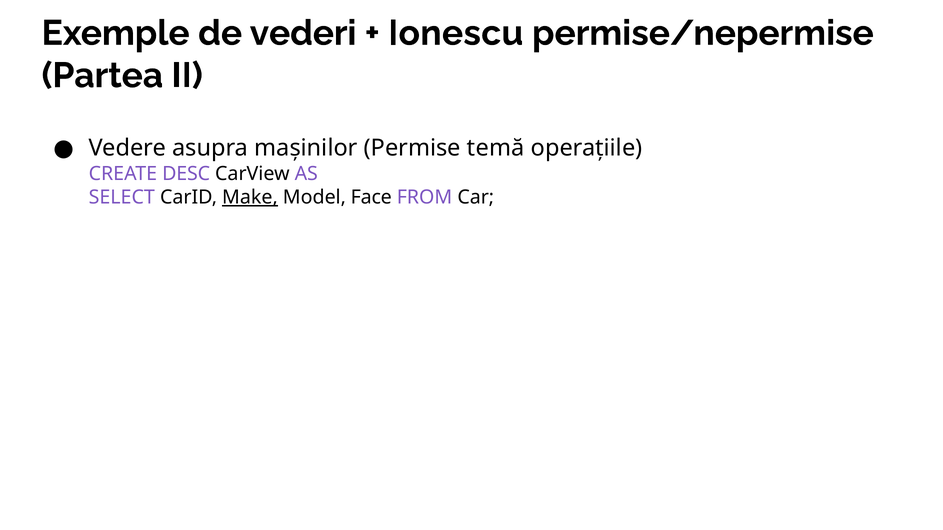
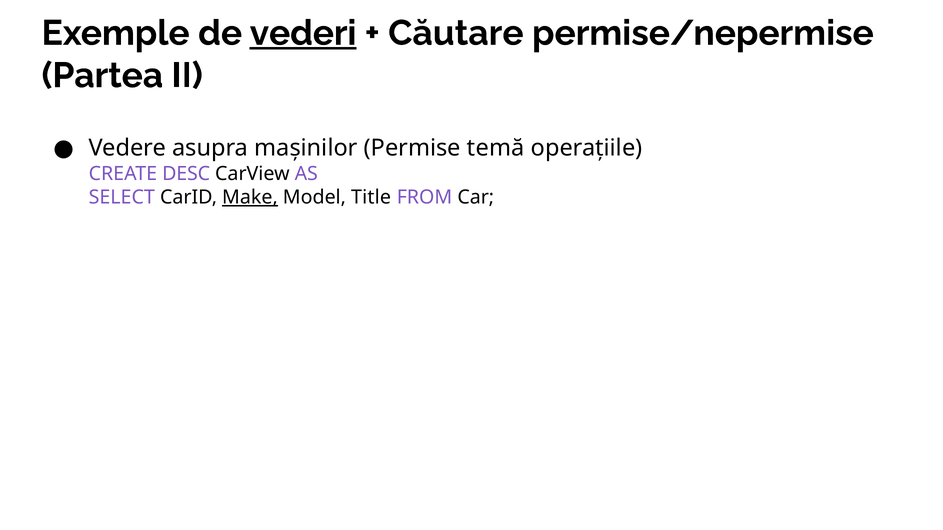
vederi underline: none -> present
Ionescu: Ionescu -> Căutare
Face: Face -> Title
